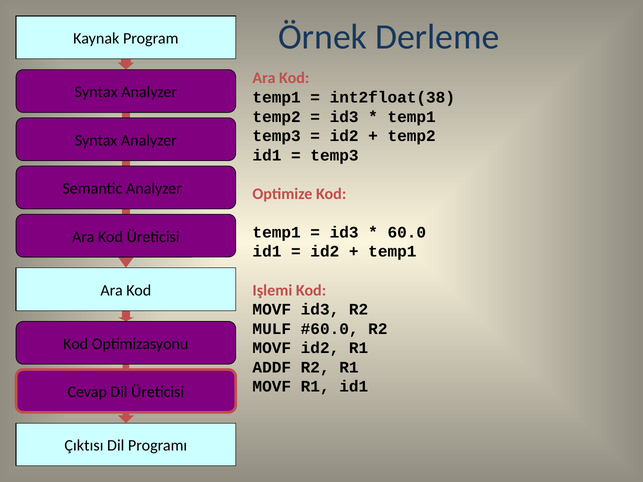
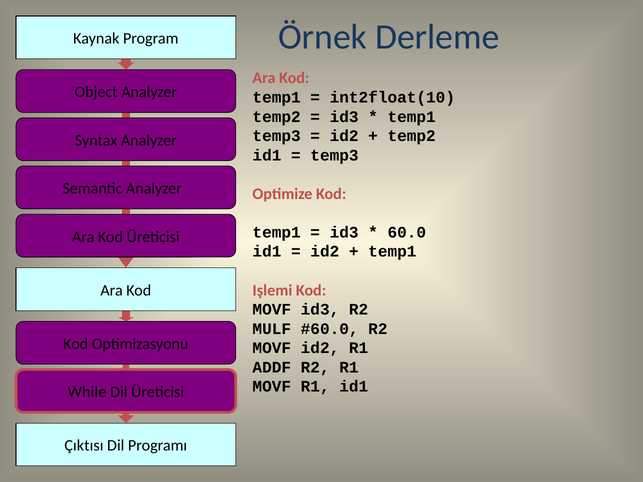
Syntax at (96, 92): Syntax -> Object
int2float(38: int2float(38 -> int2float(10
Cevap: Cevap -> While
